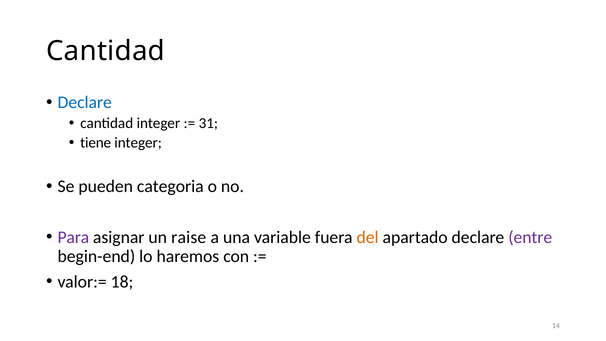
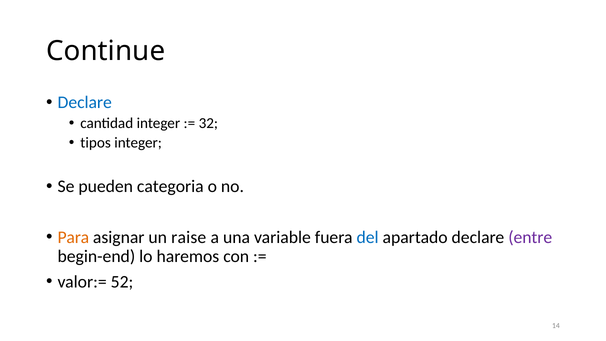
Cantidad at (106, 51): Cantidad -> Continue
31: 31 -> 32
tiene: tiene -> tipos
Para colour: purple -> orange
del colour: orange -> blue
18: 18 -> 52
